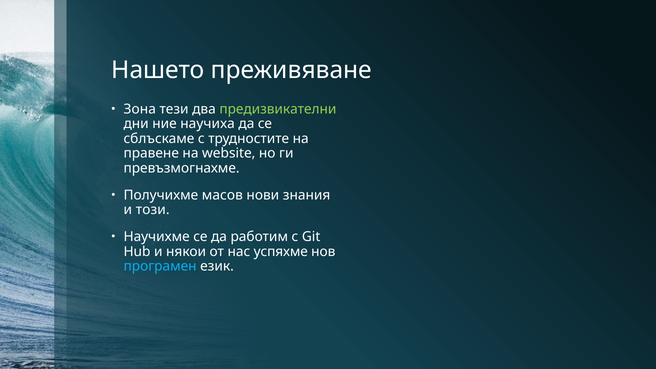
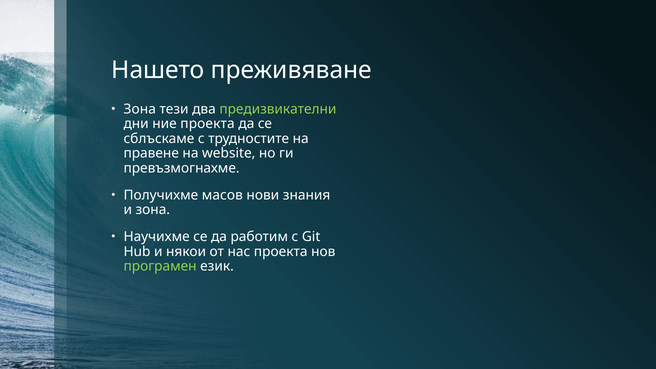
ние научиха: научиха -> проекта
и този: този -> зона
нас успяхме: успяхме -> проекта
програмен colour: light blue -> light green
